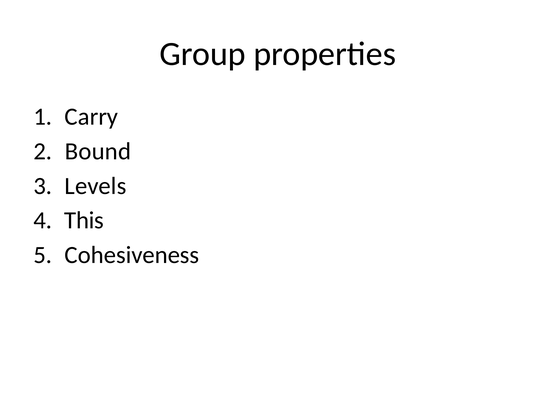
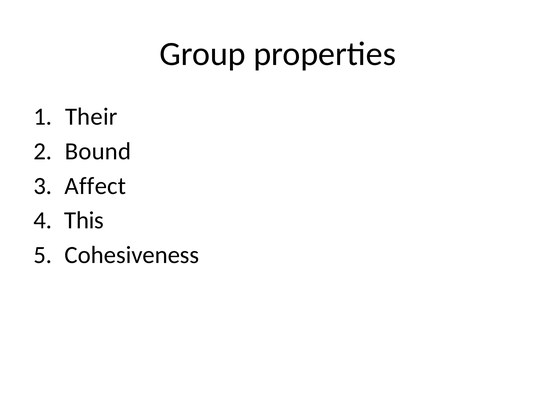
Carry: Carry -> Their
Levels: Levels -> Affect
